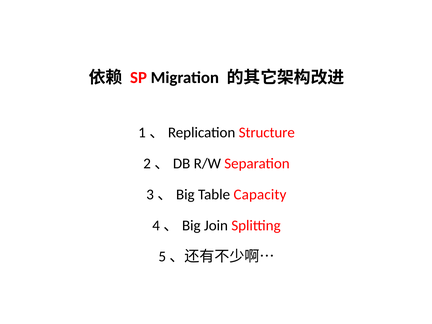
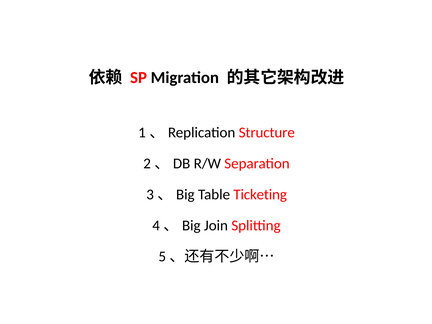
Capacity: Capacity -> Ticketing
